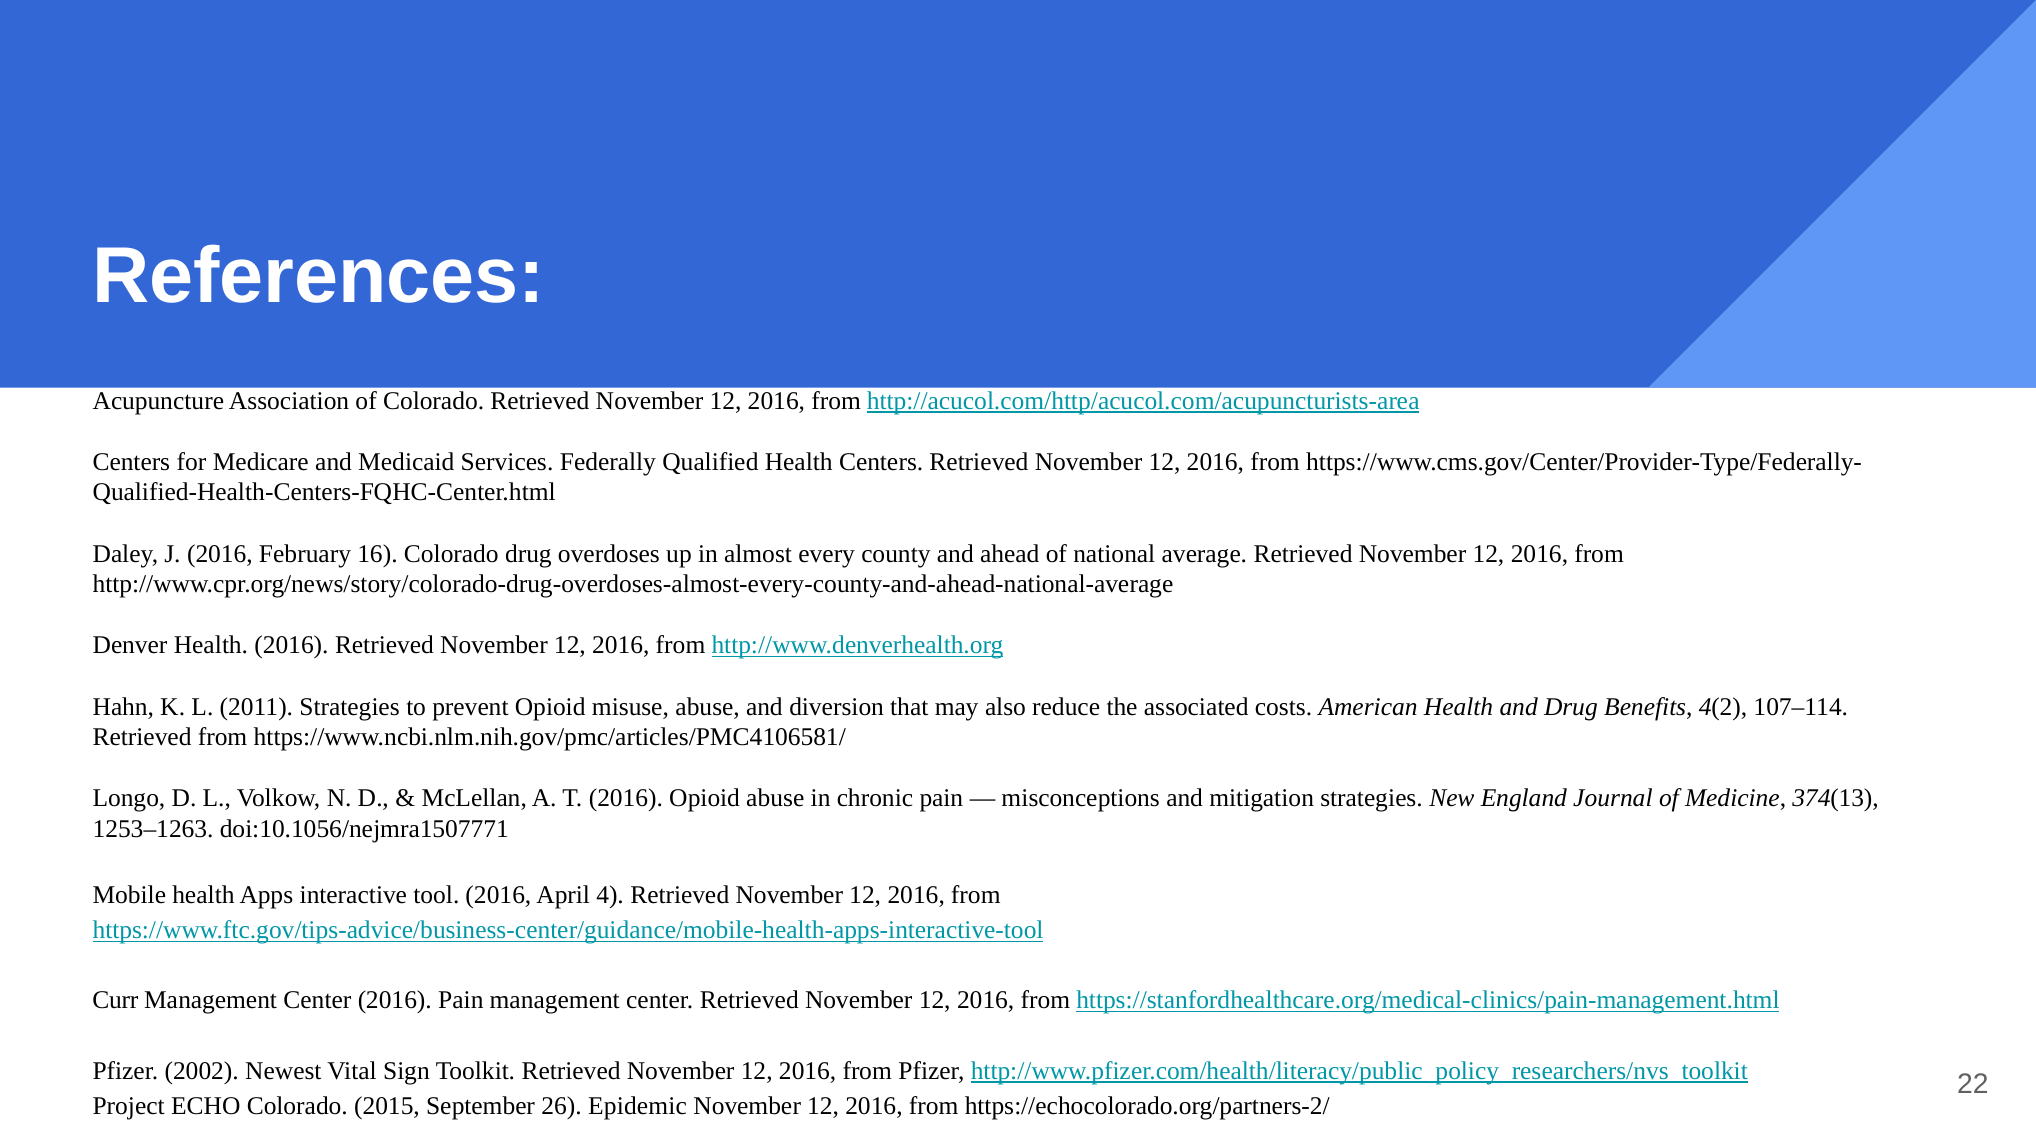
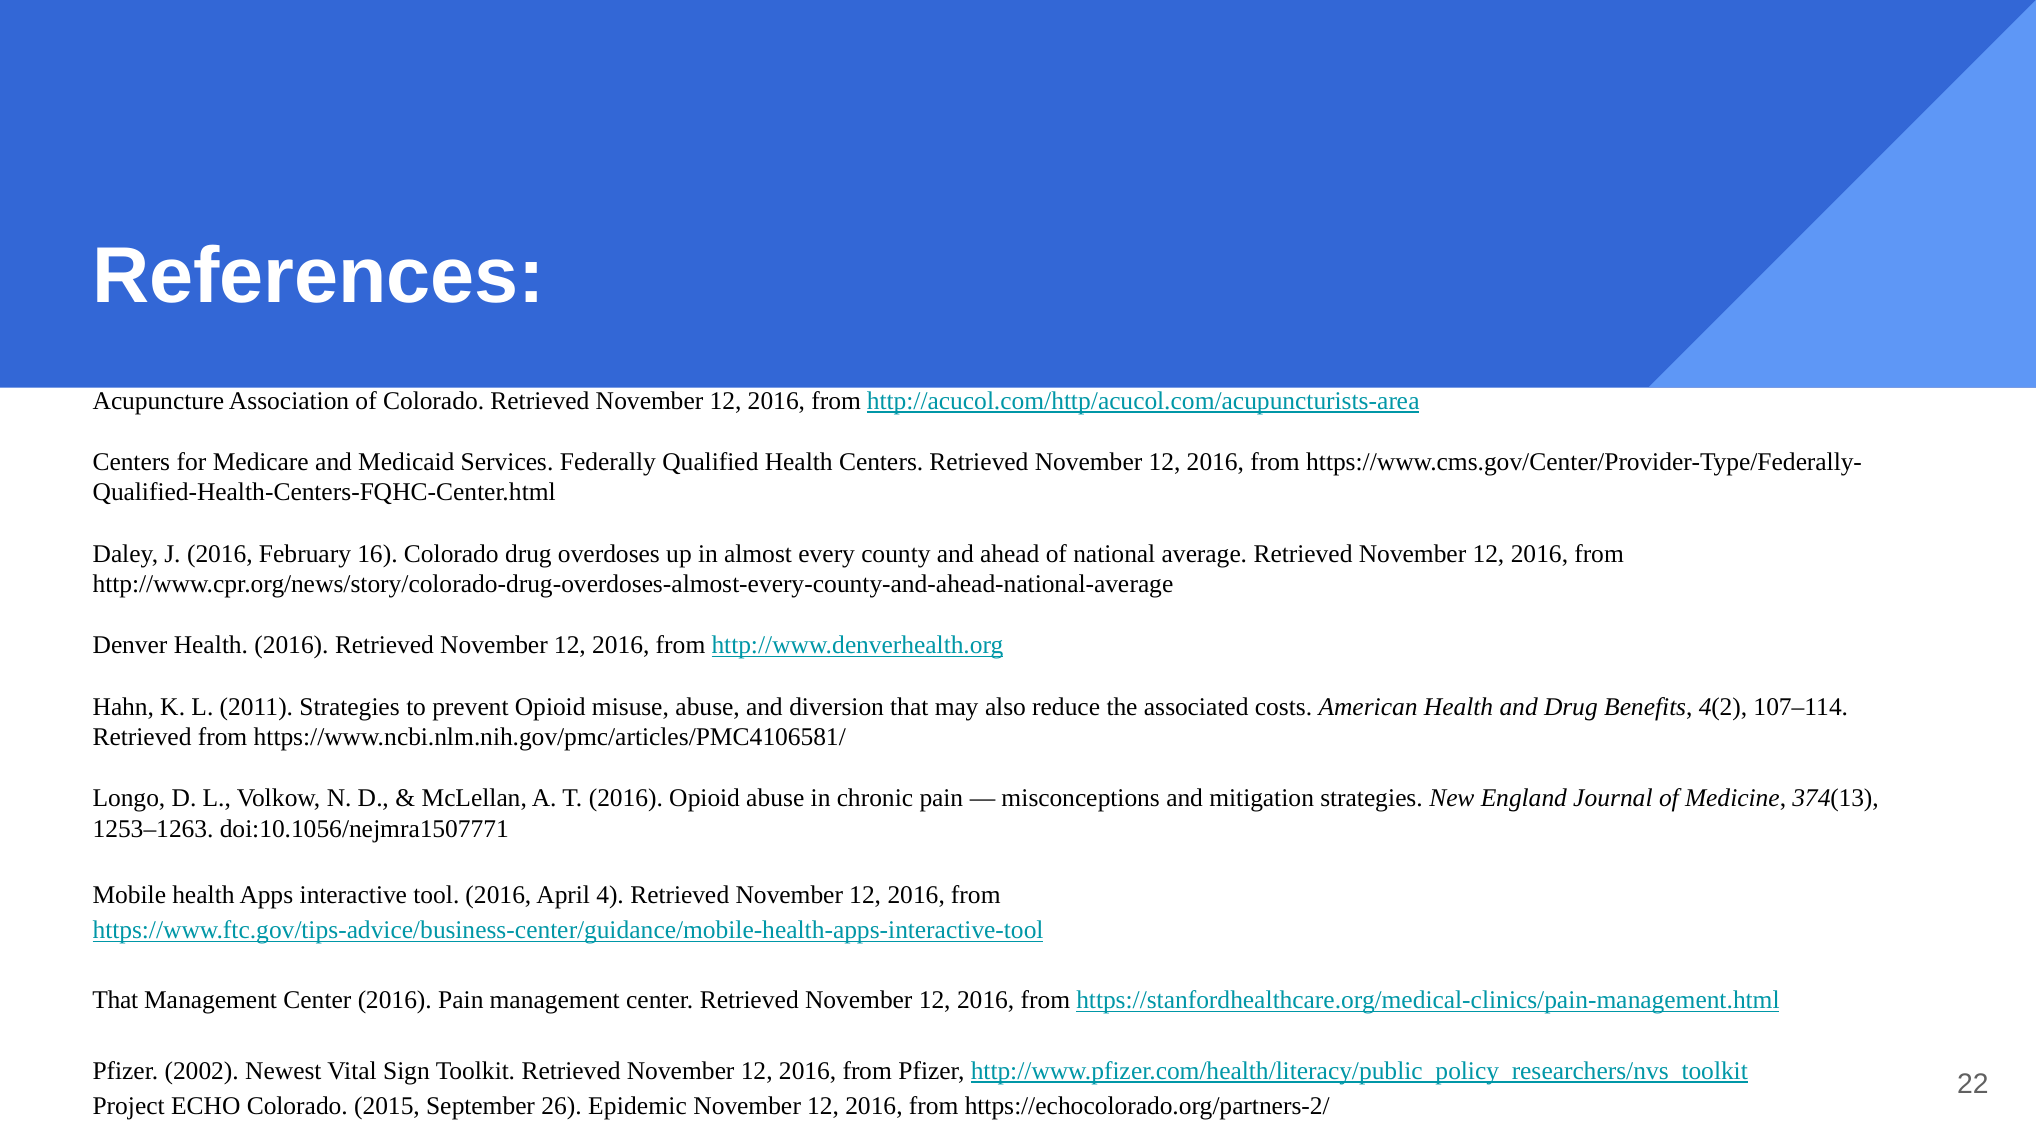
Curr at (115, 1001): Curr -> That
